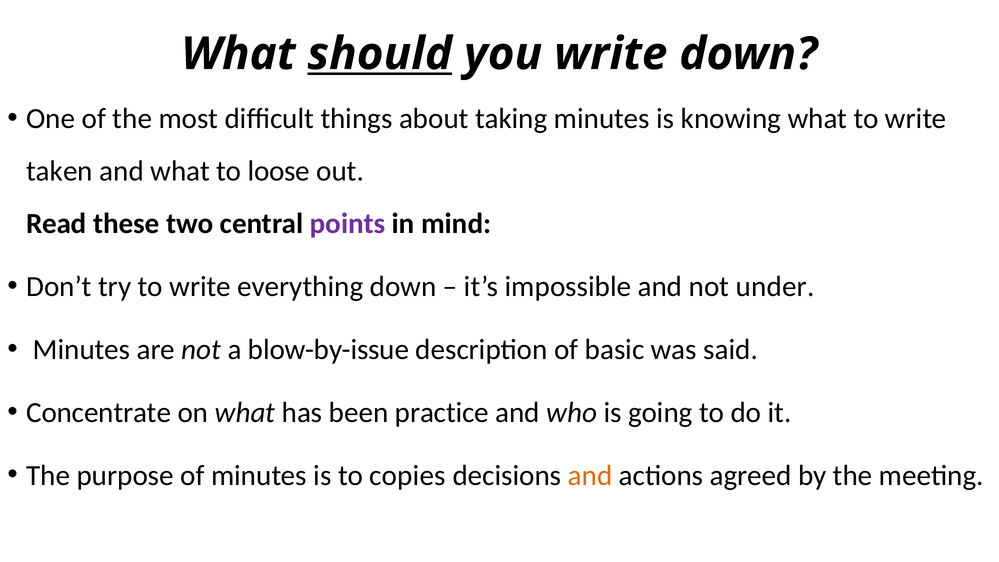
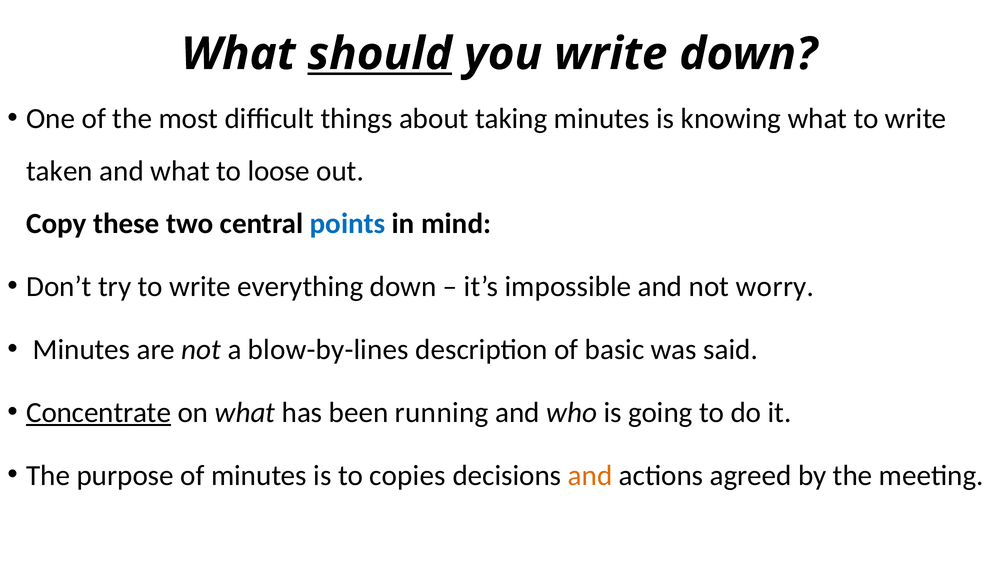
Read: Read -> Copy
points colour: purple -> blue
under: under -> worry
blow-by-issue: blow-by-issue -> blow-by-lines
Concentrate underline: none -> present
practice: practice -> running
